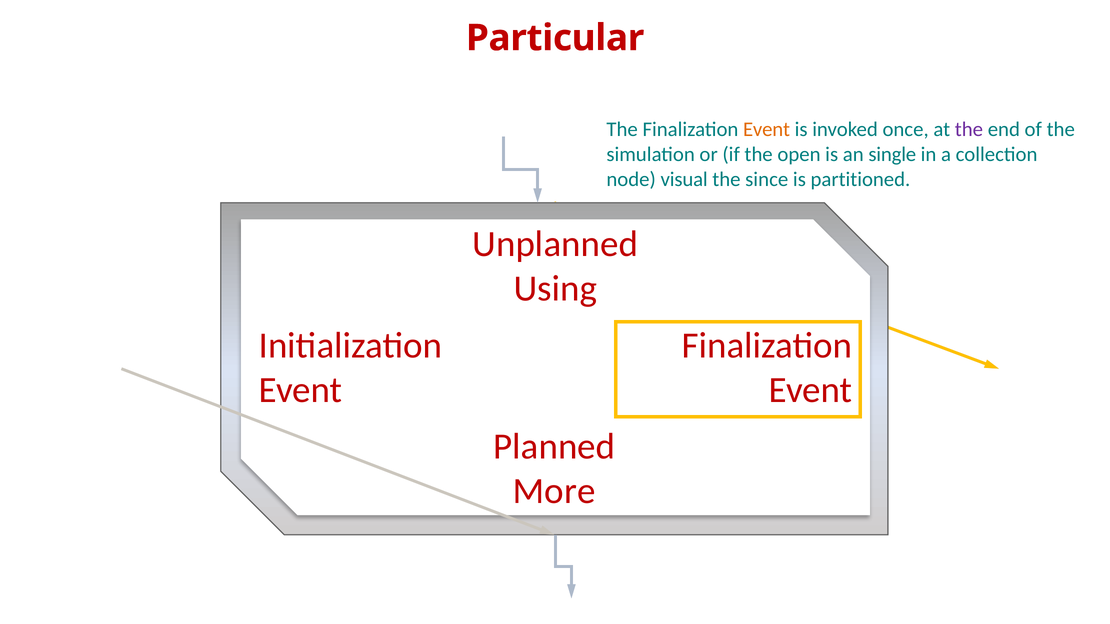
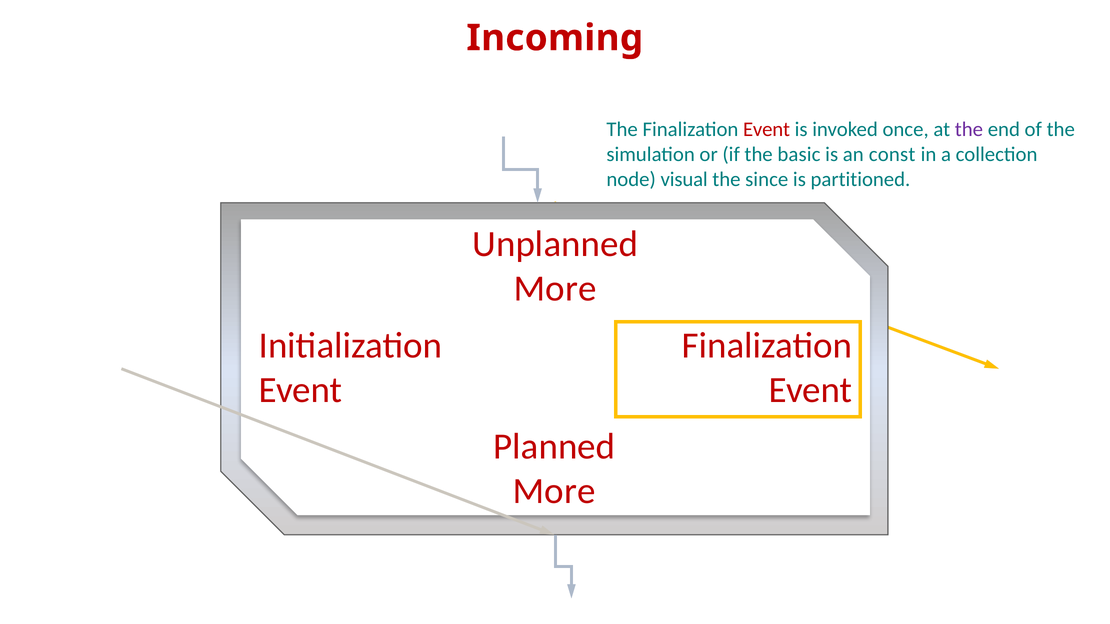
Particular: Particular -> Incoming
Event at (767, 130) colour: orange -> red
open: open -> basic
single: single -> const
Using at (555, 289): Using -> More
